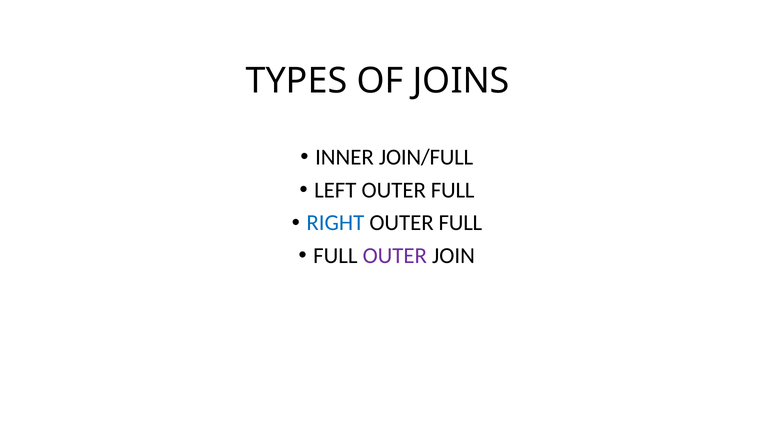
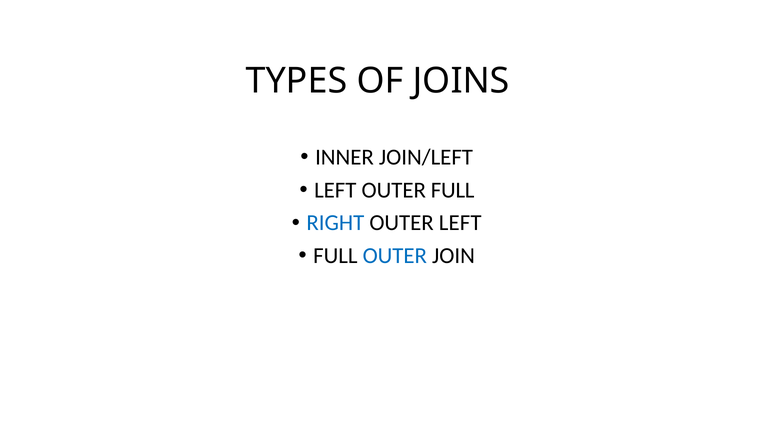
JOIN/FULL: JOIN/FULL -> JOIN/LEFT
FULL at (460, 223): FULL -> LEFT
OUTER at (395, 256) colour: purple -> blue
